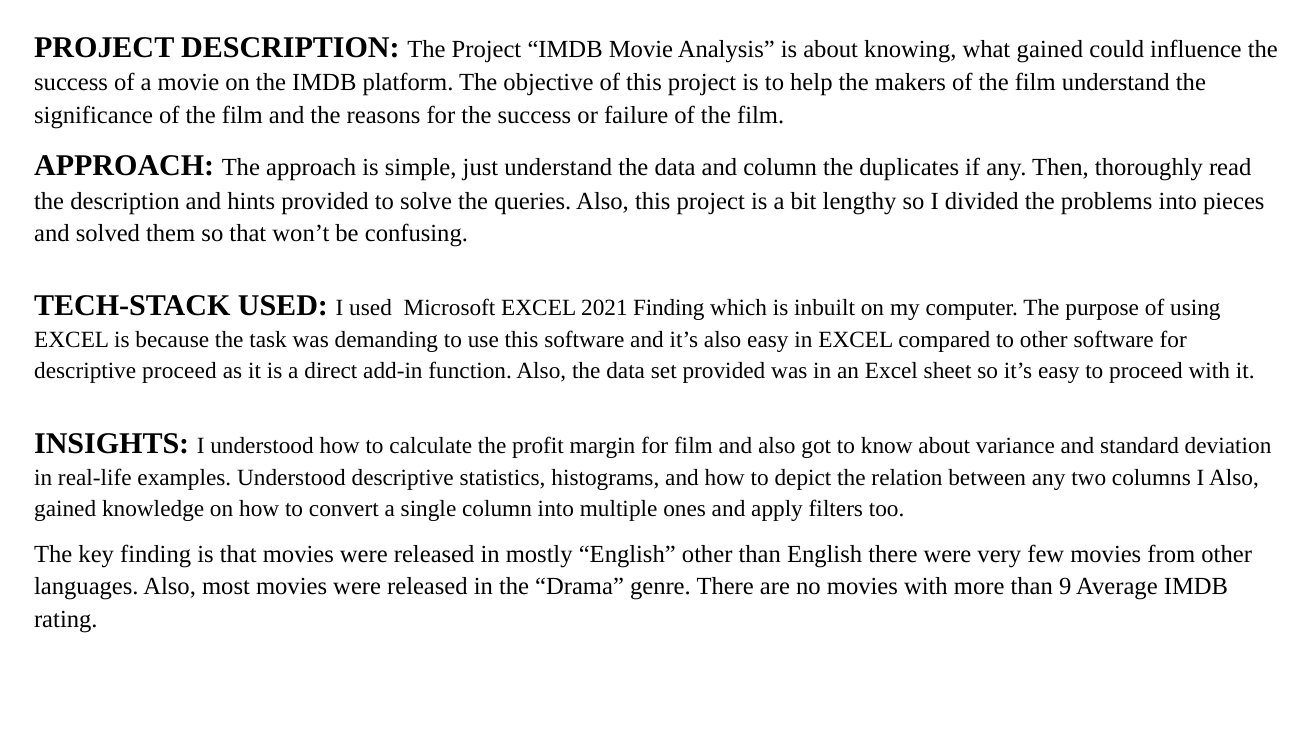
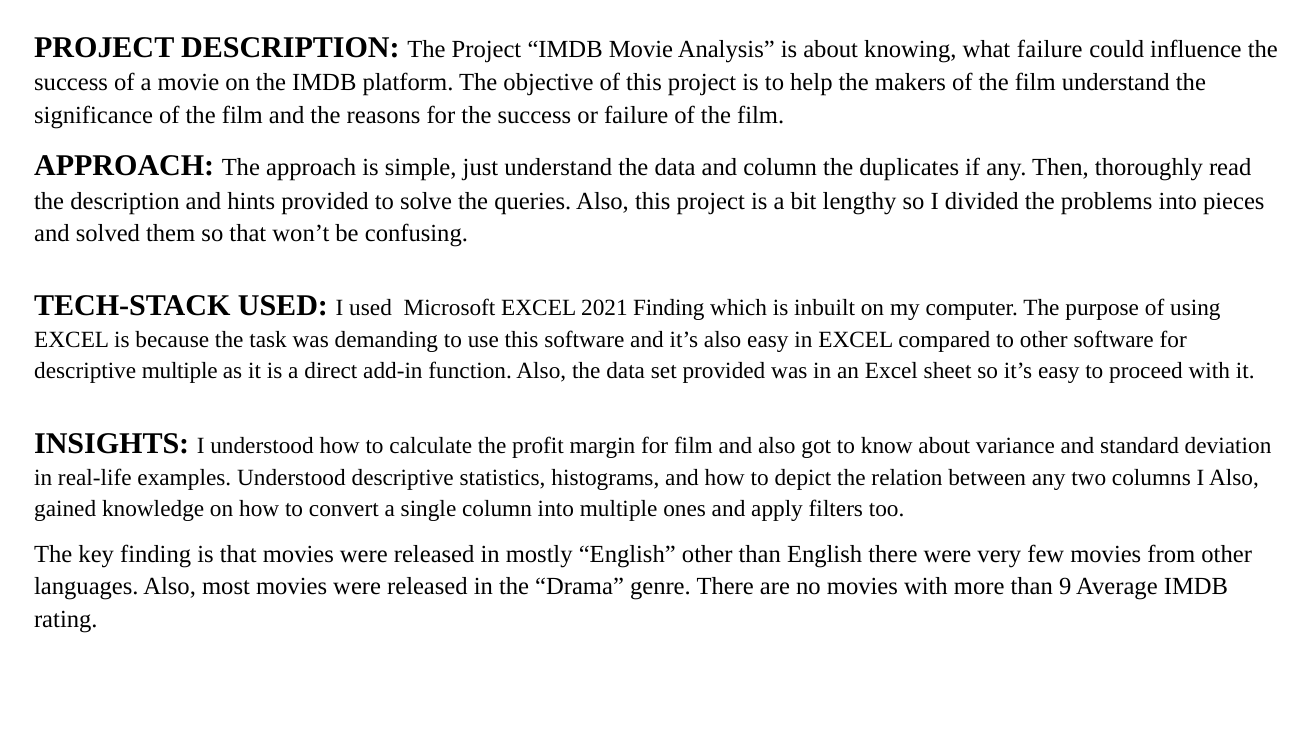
what gained: gained -> failure
descriptive proceed: proceed -> multiple
